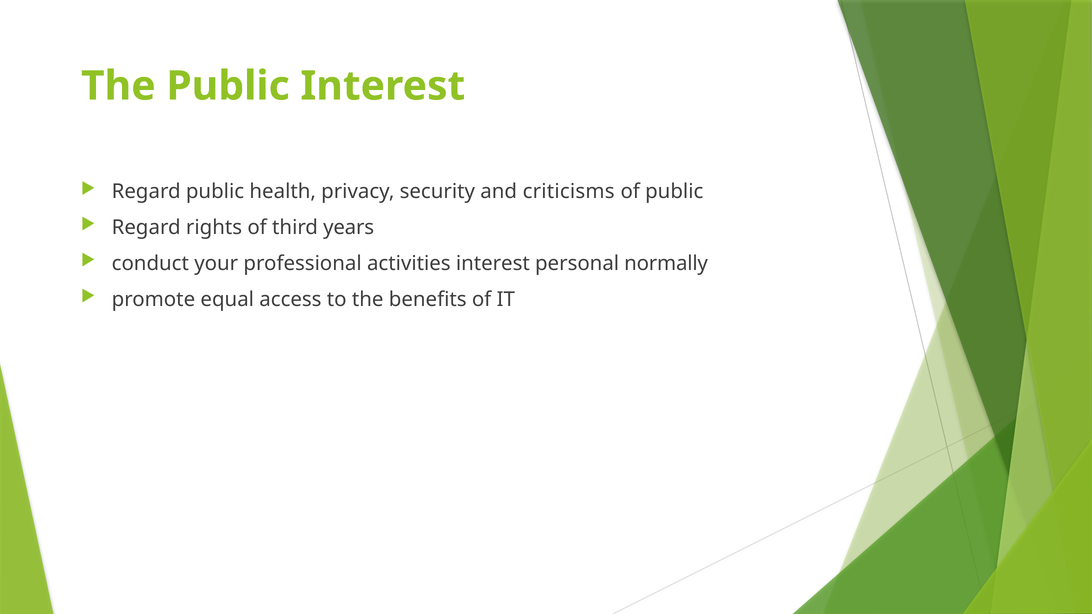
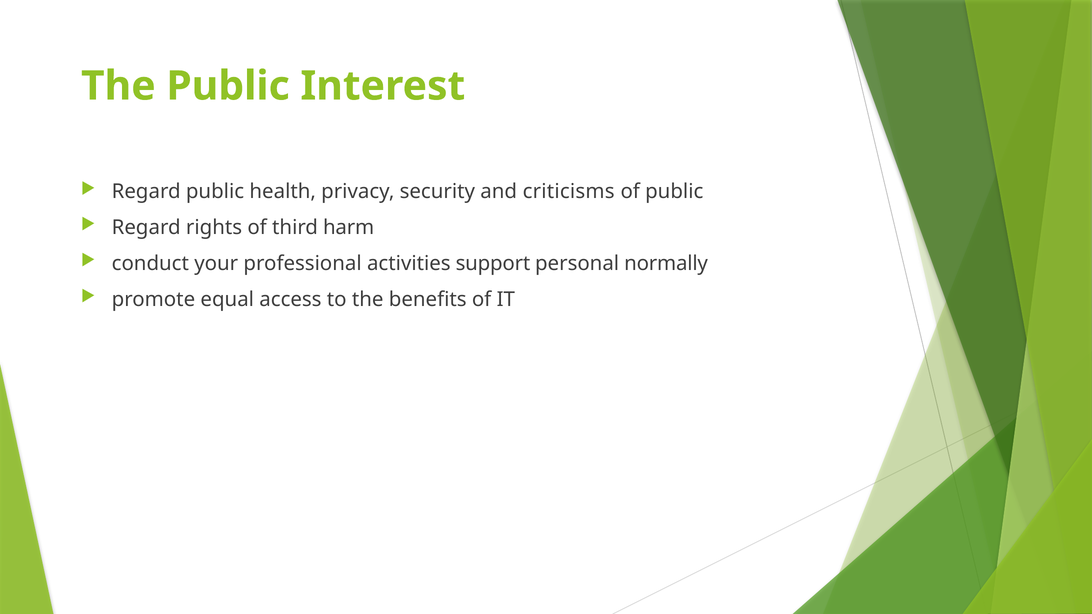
years: years -> harm
activities interest: interest -> support
